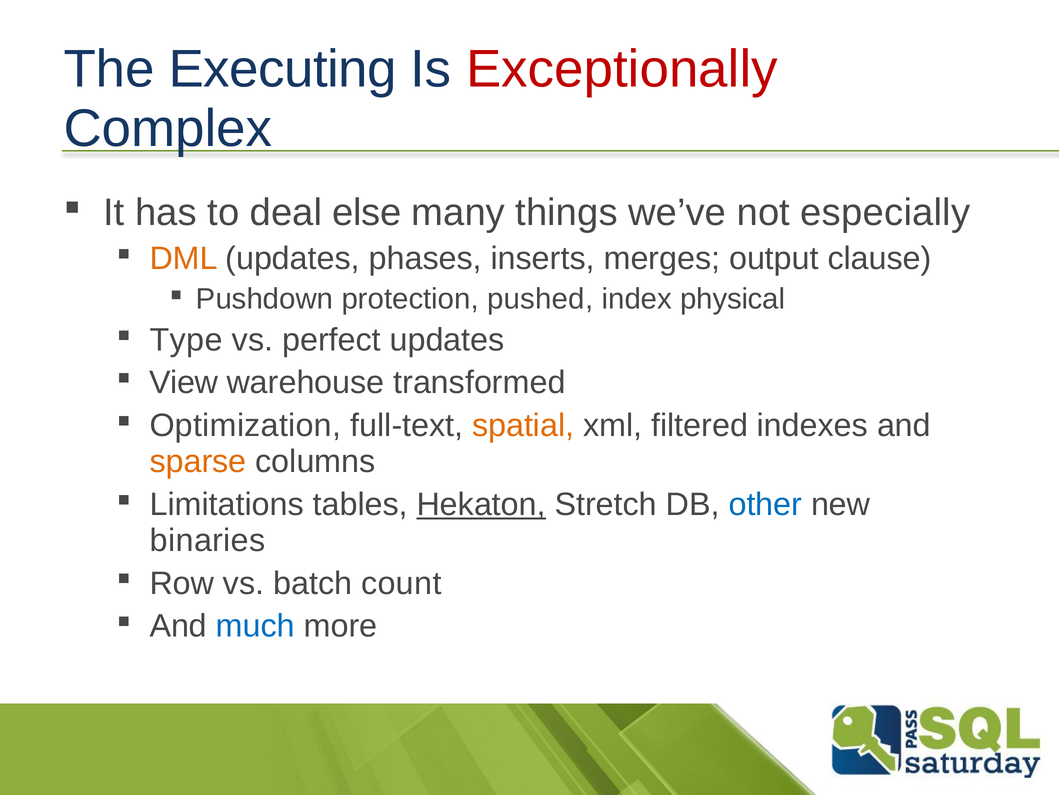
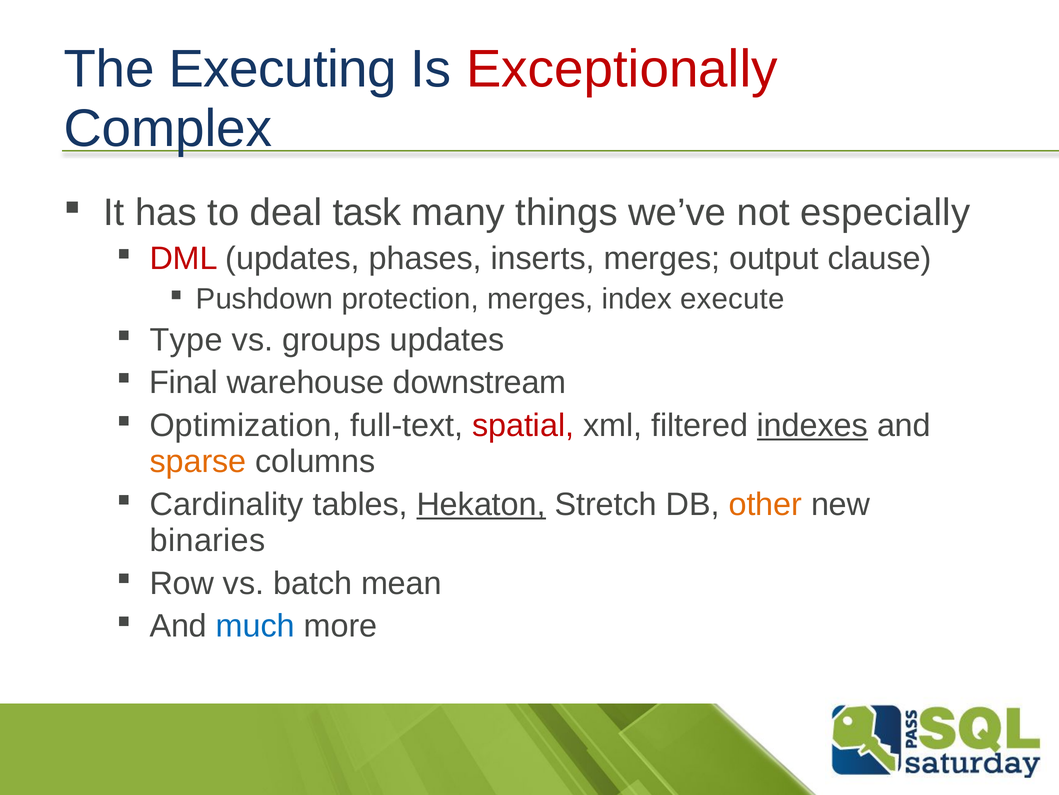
else: else -> task
DML colour: orange -> red
protection pushed: pushed -> merges
physical: physical -> execute
perfect: perfect -> groups
View: View -> Final
transformed: transformed -> downstream
spatial colour: orange -> red
indexes underline: none -> present
Limitations: Limitations -> Cardinality
other colour: blue -> orange
count: count -> mean
